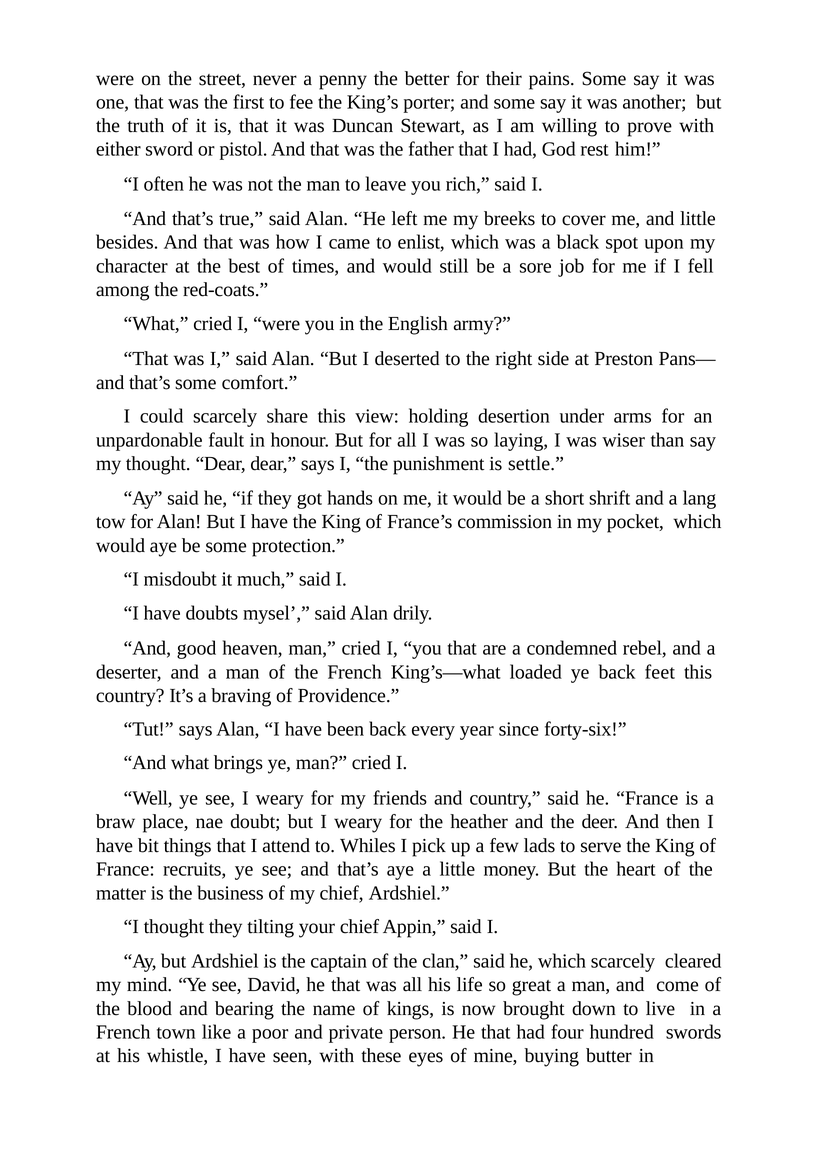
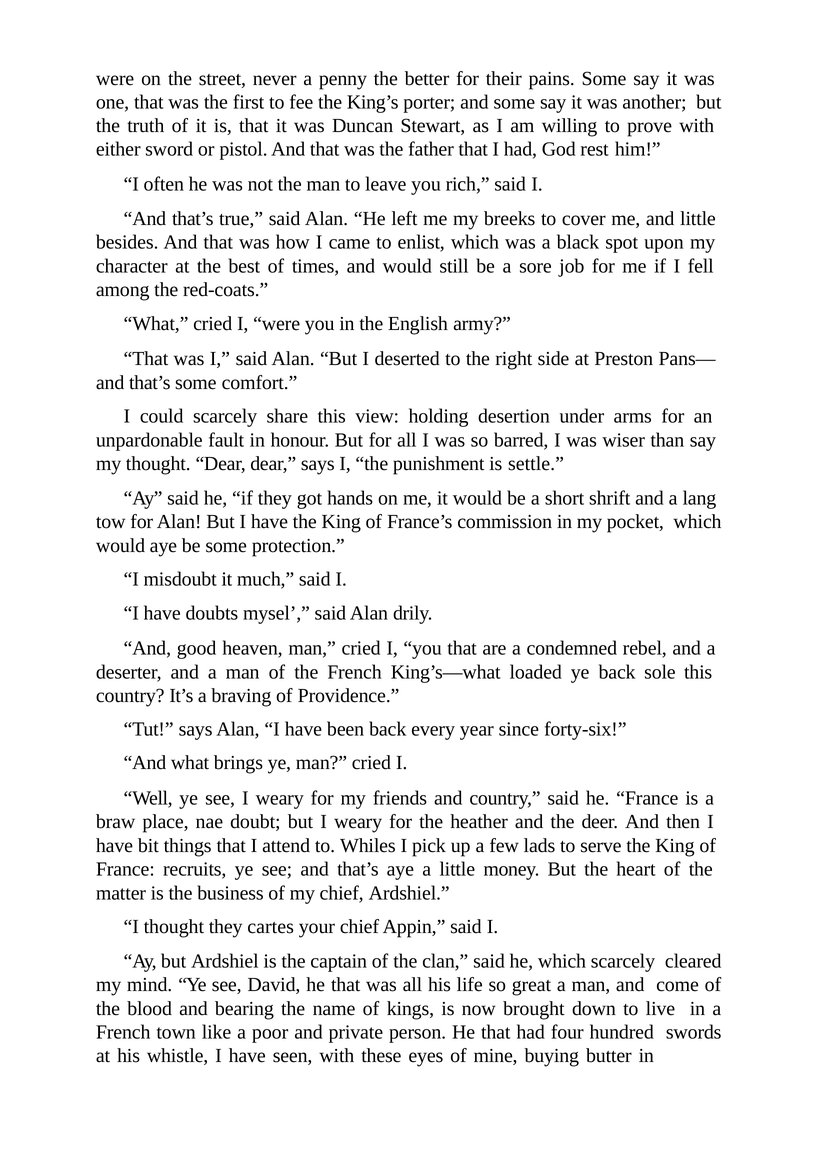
laying: laying -> barred
feet: feet -> sole
tilting: tilting -> cartes
